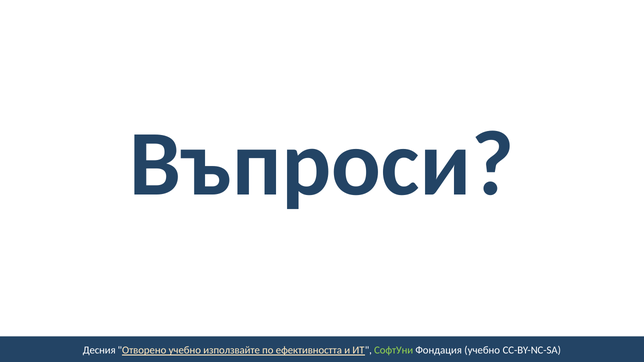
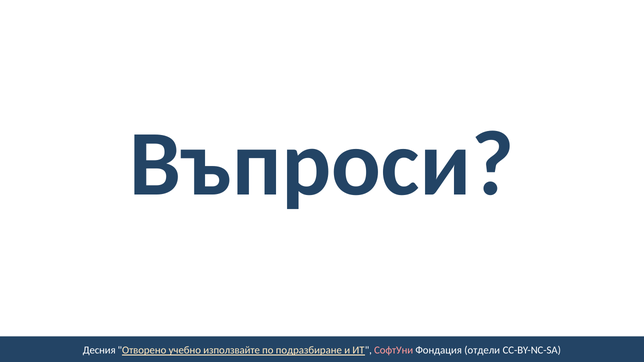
ефективността: ефективността -> подразбиране
СофтУни colour: light green -> pink
Фондация учебно: учебно -> отдели
